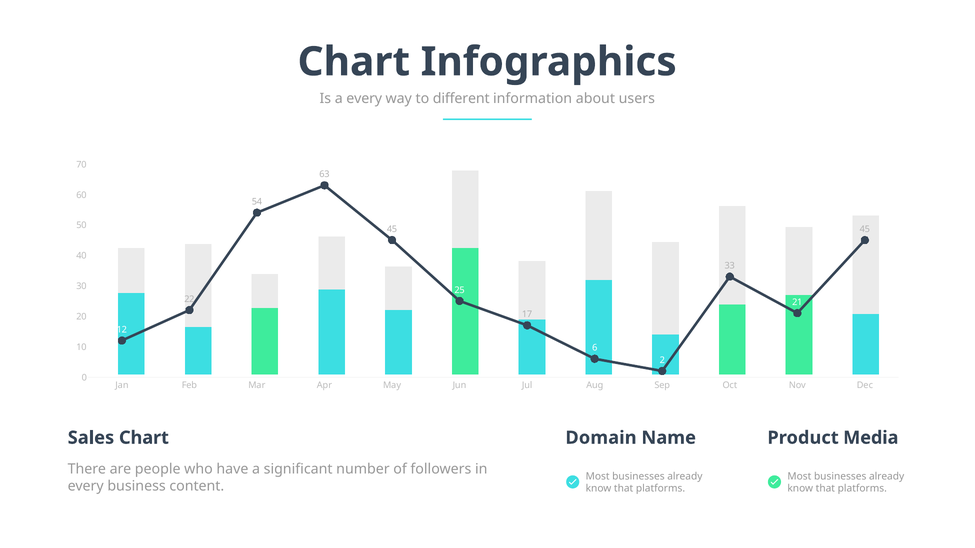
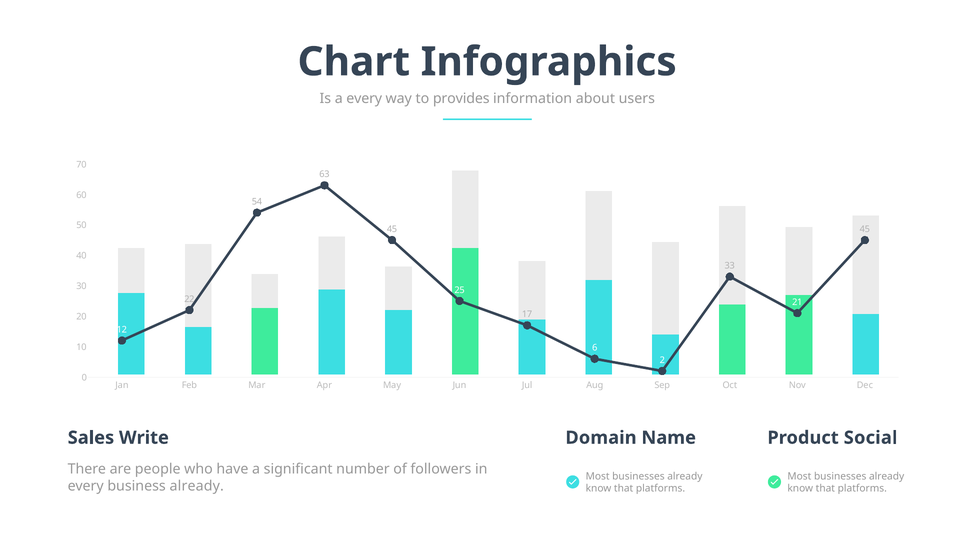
different: different -> provides
Sales Chart: Chart -> Write
Media: Media -> Social
business content: content -> already
